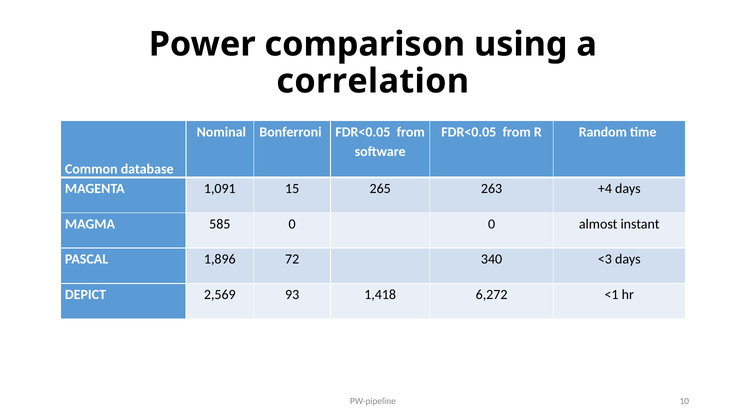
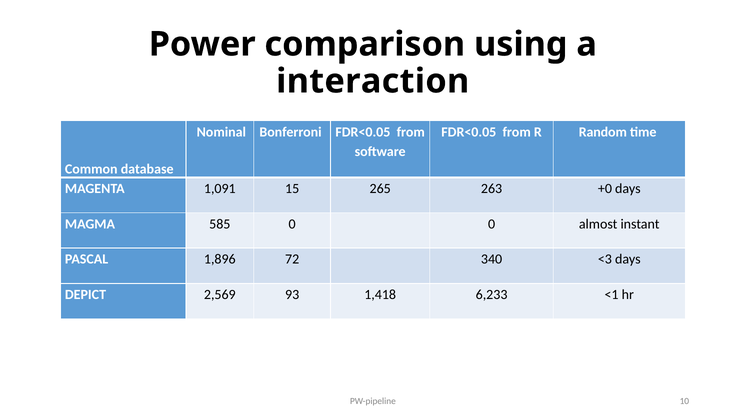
correlation: correlation -> interaction
+4: +4 -> +0
6,272: 6,272 -> 6,233
